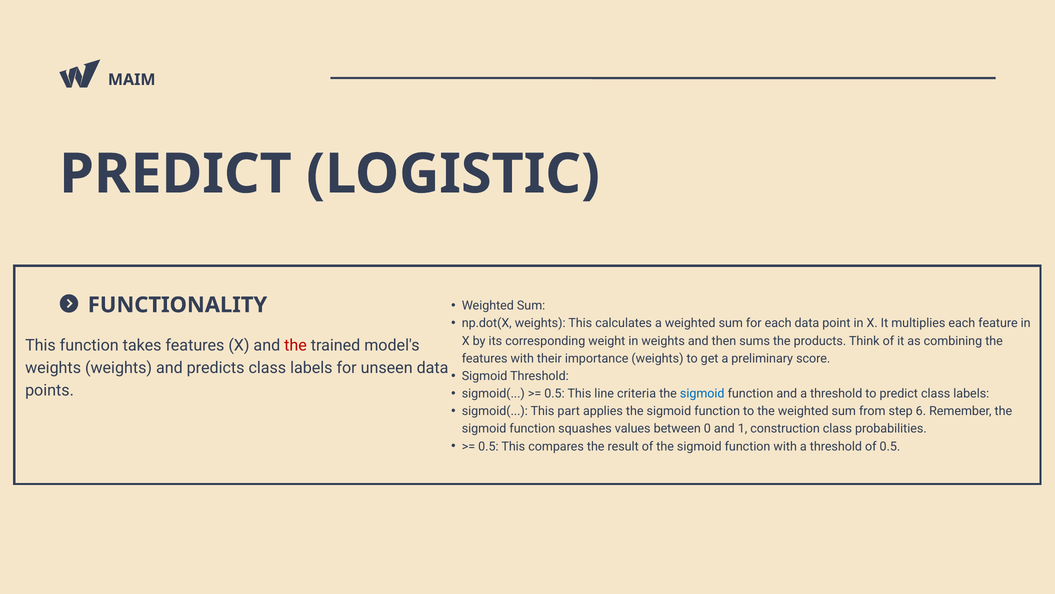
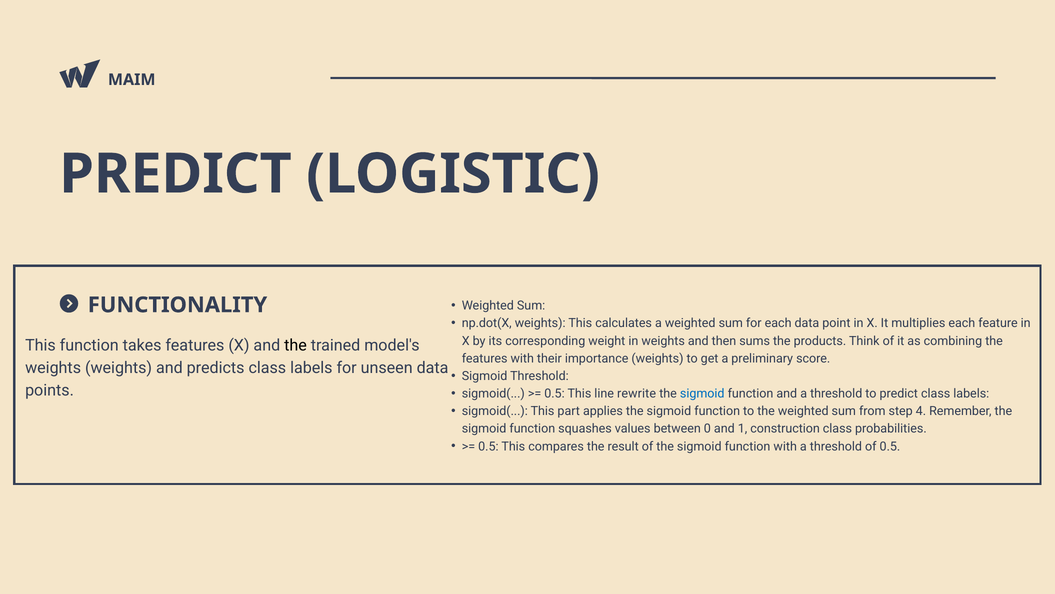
the at (295, 345) colour: red -> black
criteria: criteria -> rewrite
6: 6 -> 4
